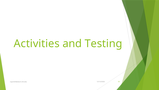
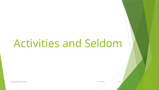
Testing: Testing -> Seldom
